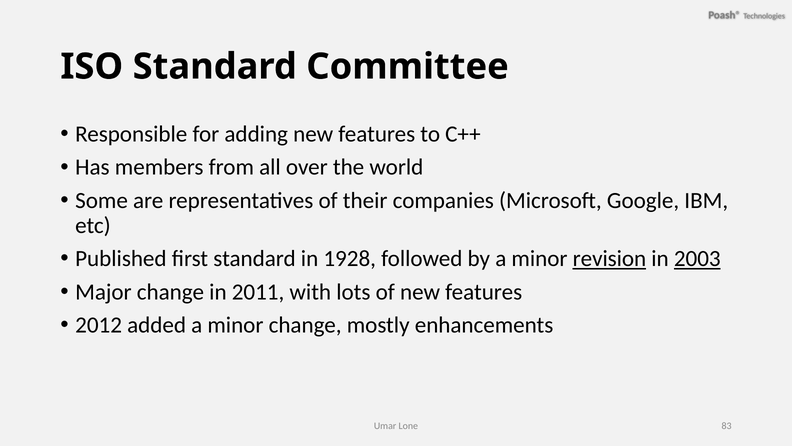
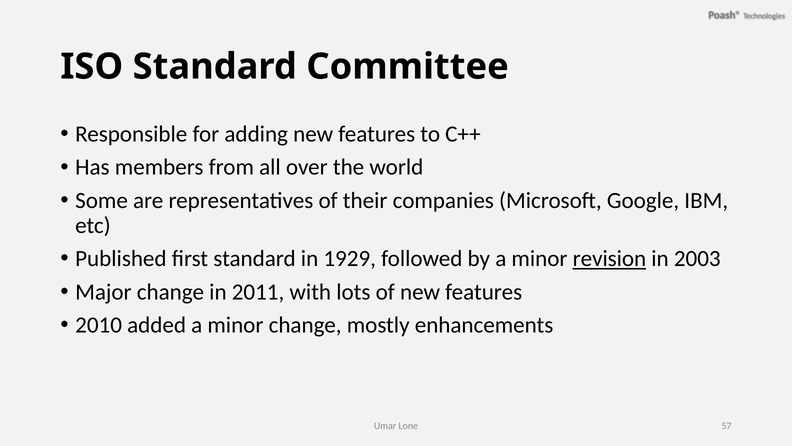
1928: 1928 -> 1929
2003 underline: present -> none
2012: 2012 -> 2010
83: 83 -> 57
